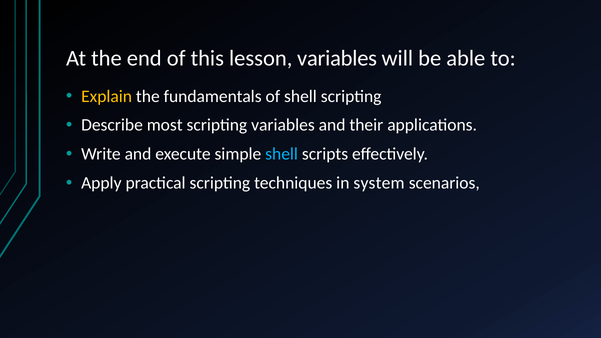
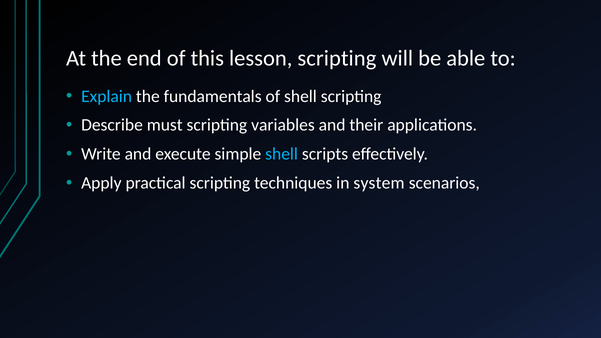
lesson variables: variables -> scripting
Explain colour: yellow -> light blue
most: most -> must
